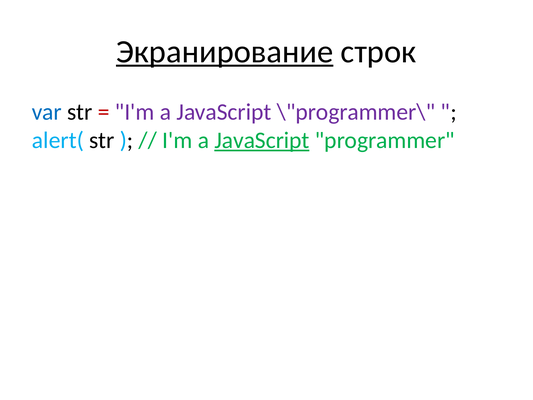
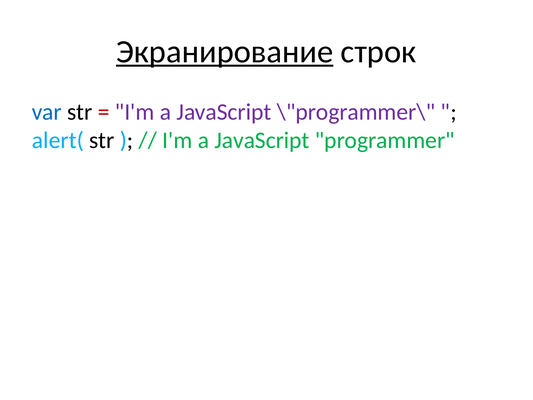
JavaScript at (262, 140) underline: present -> none
